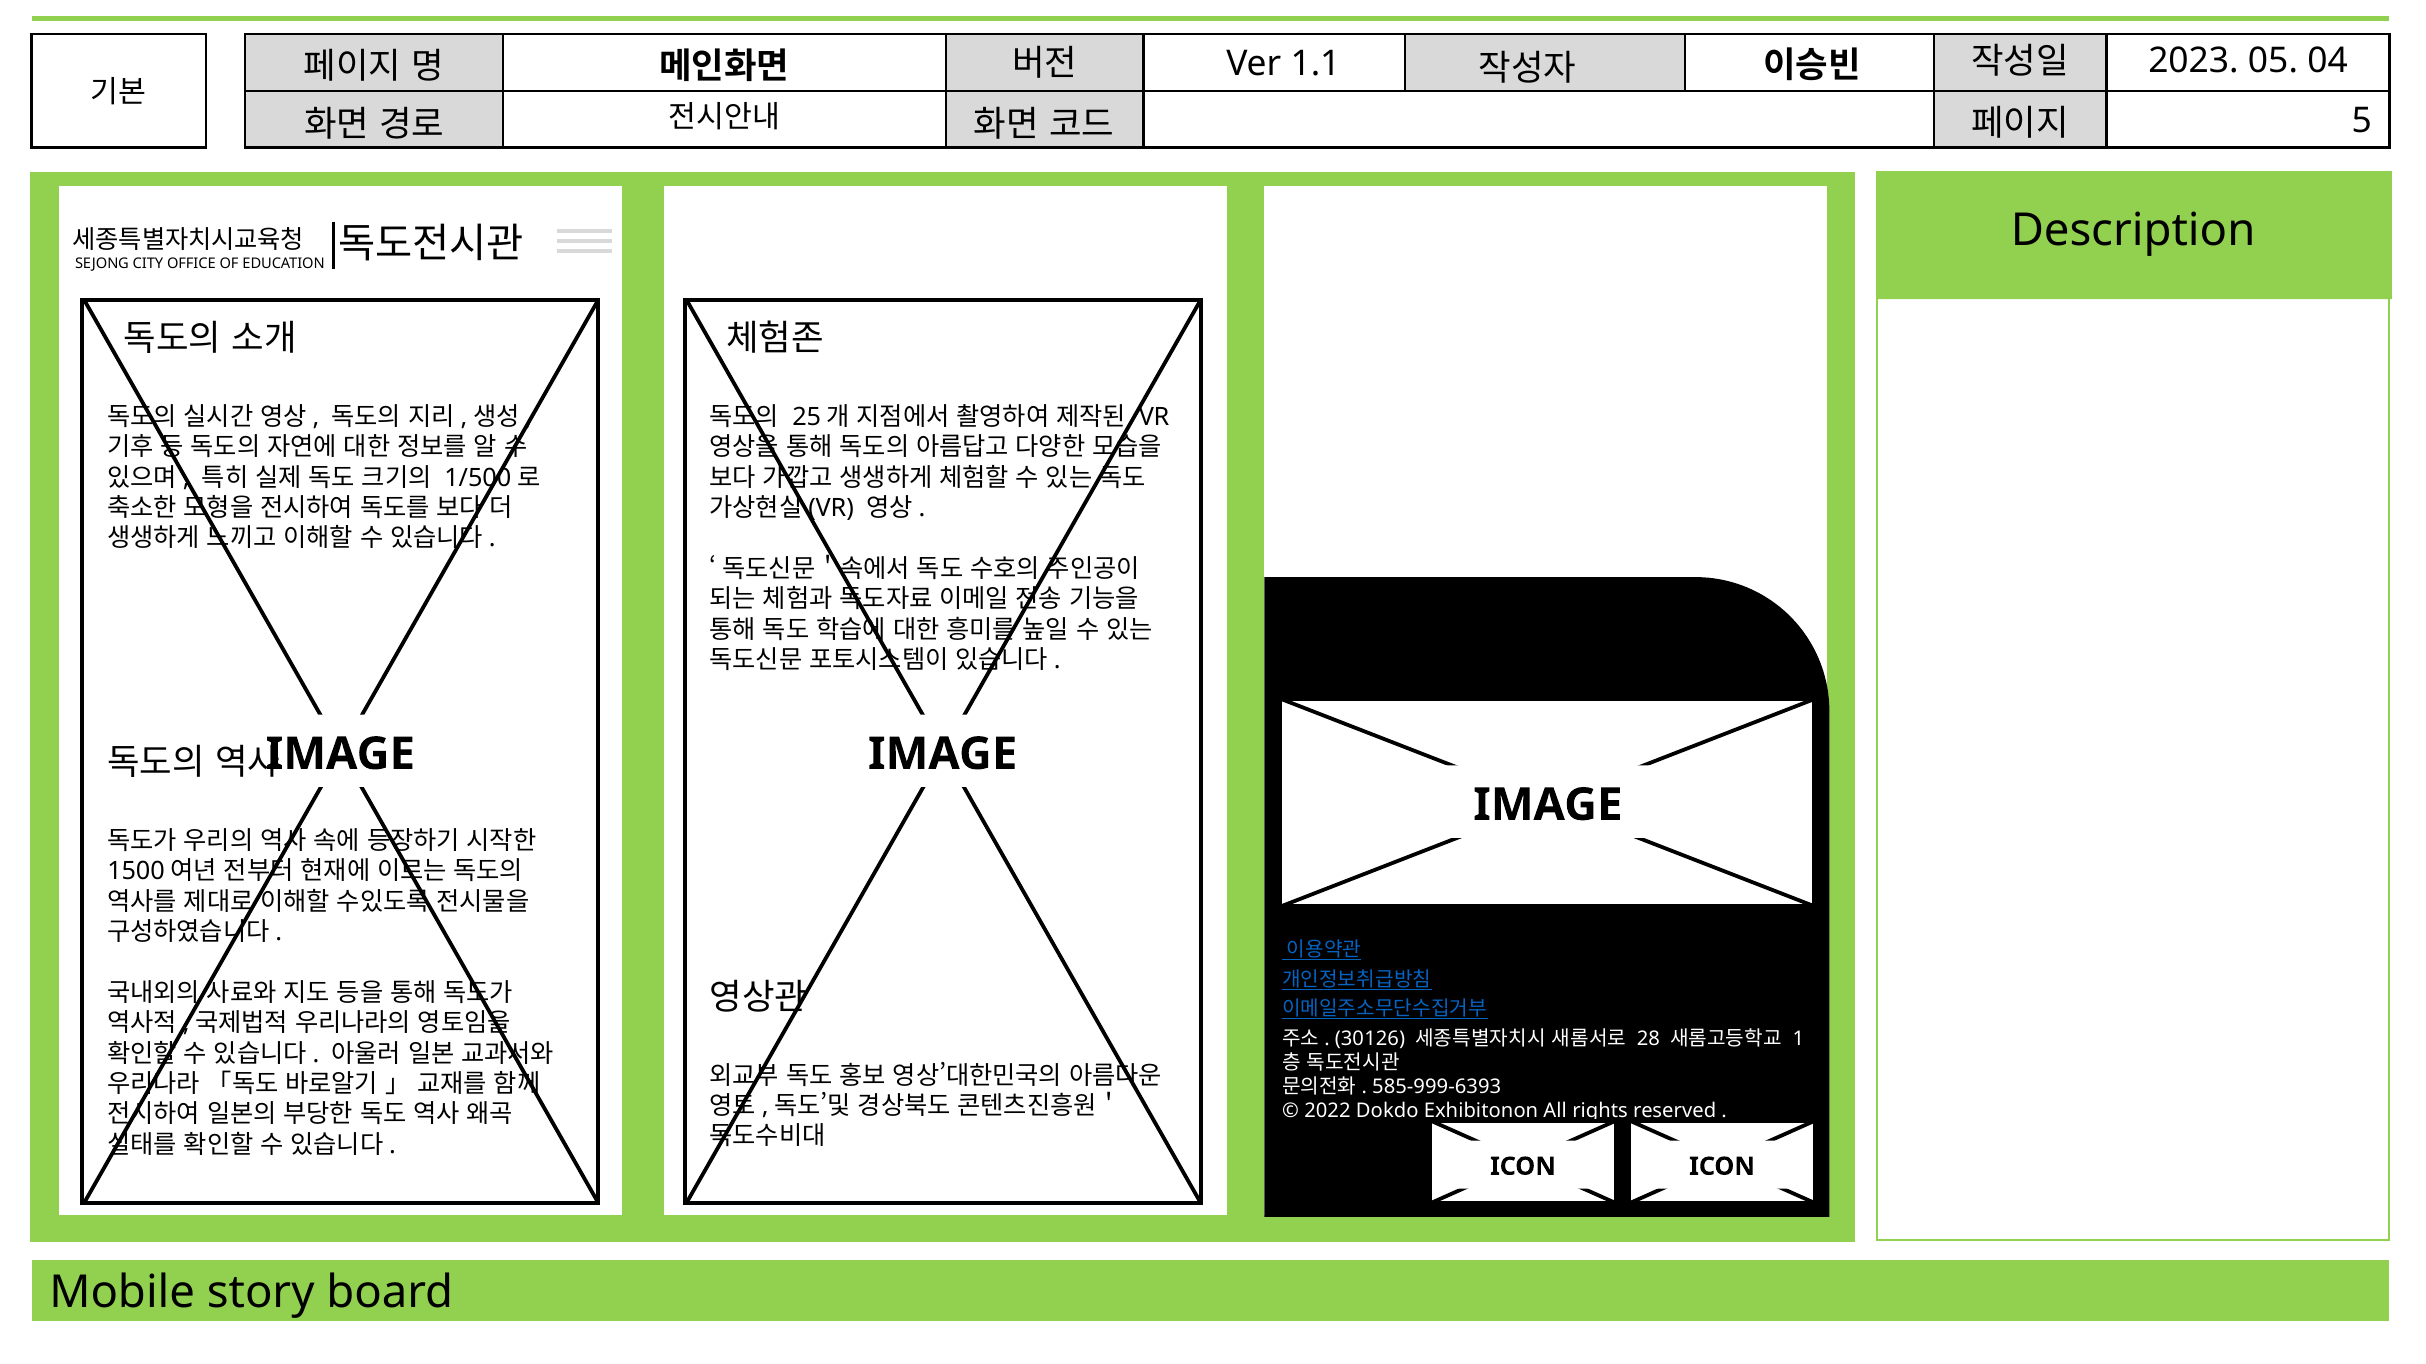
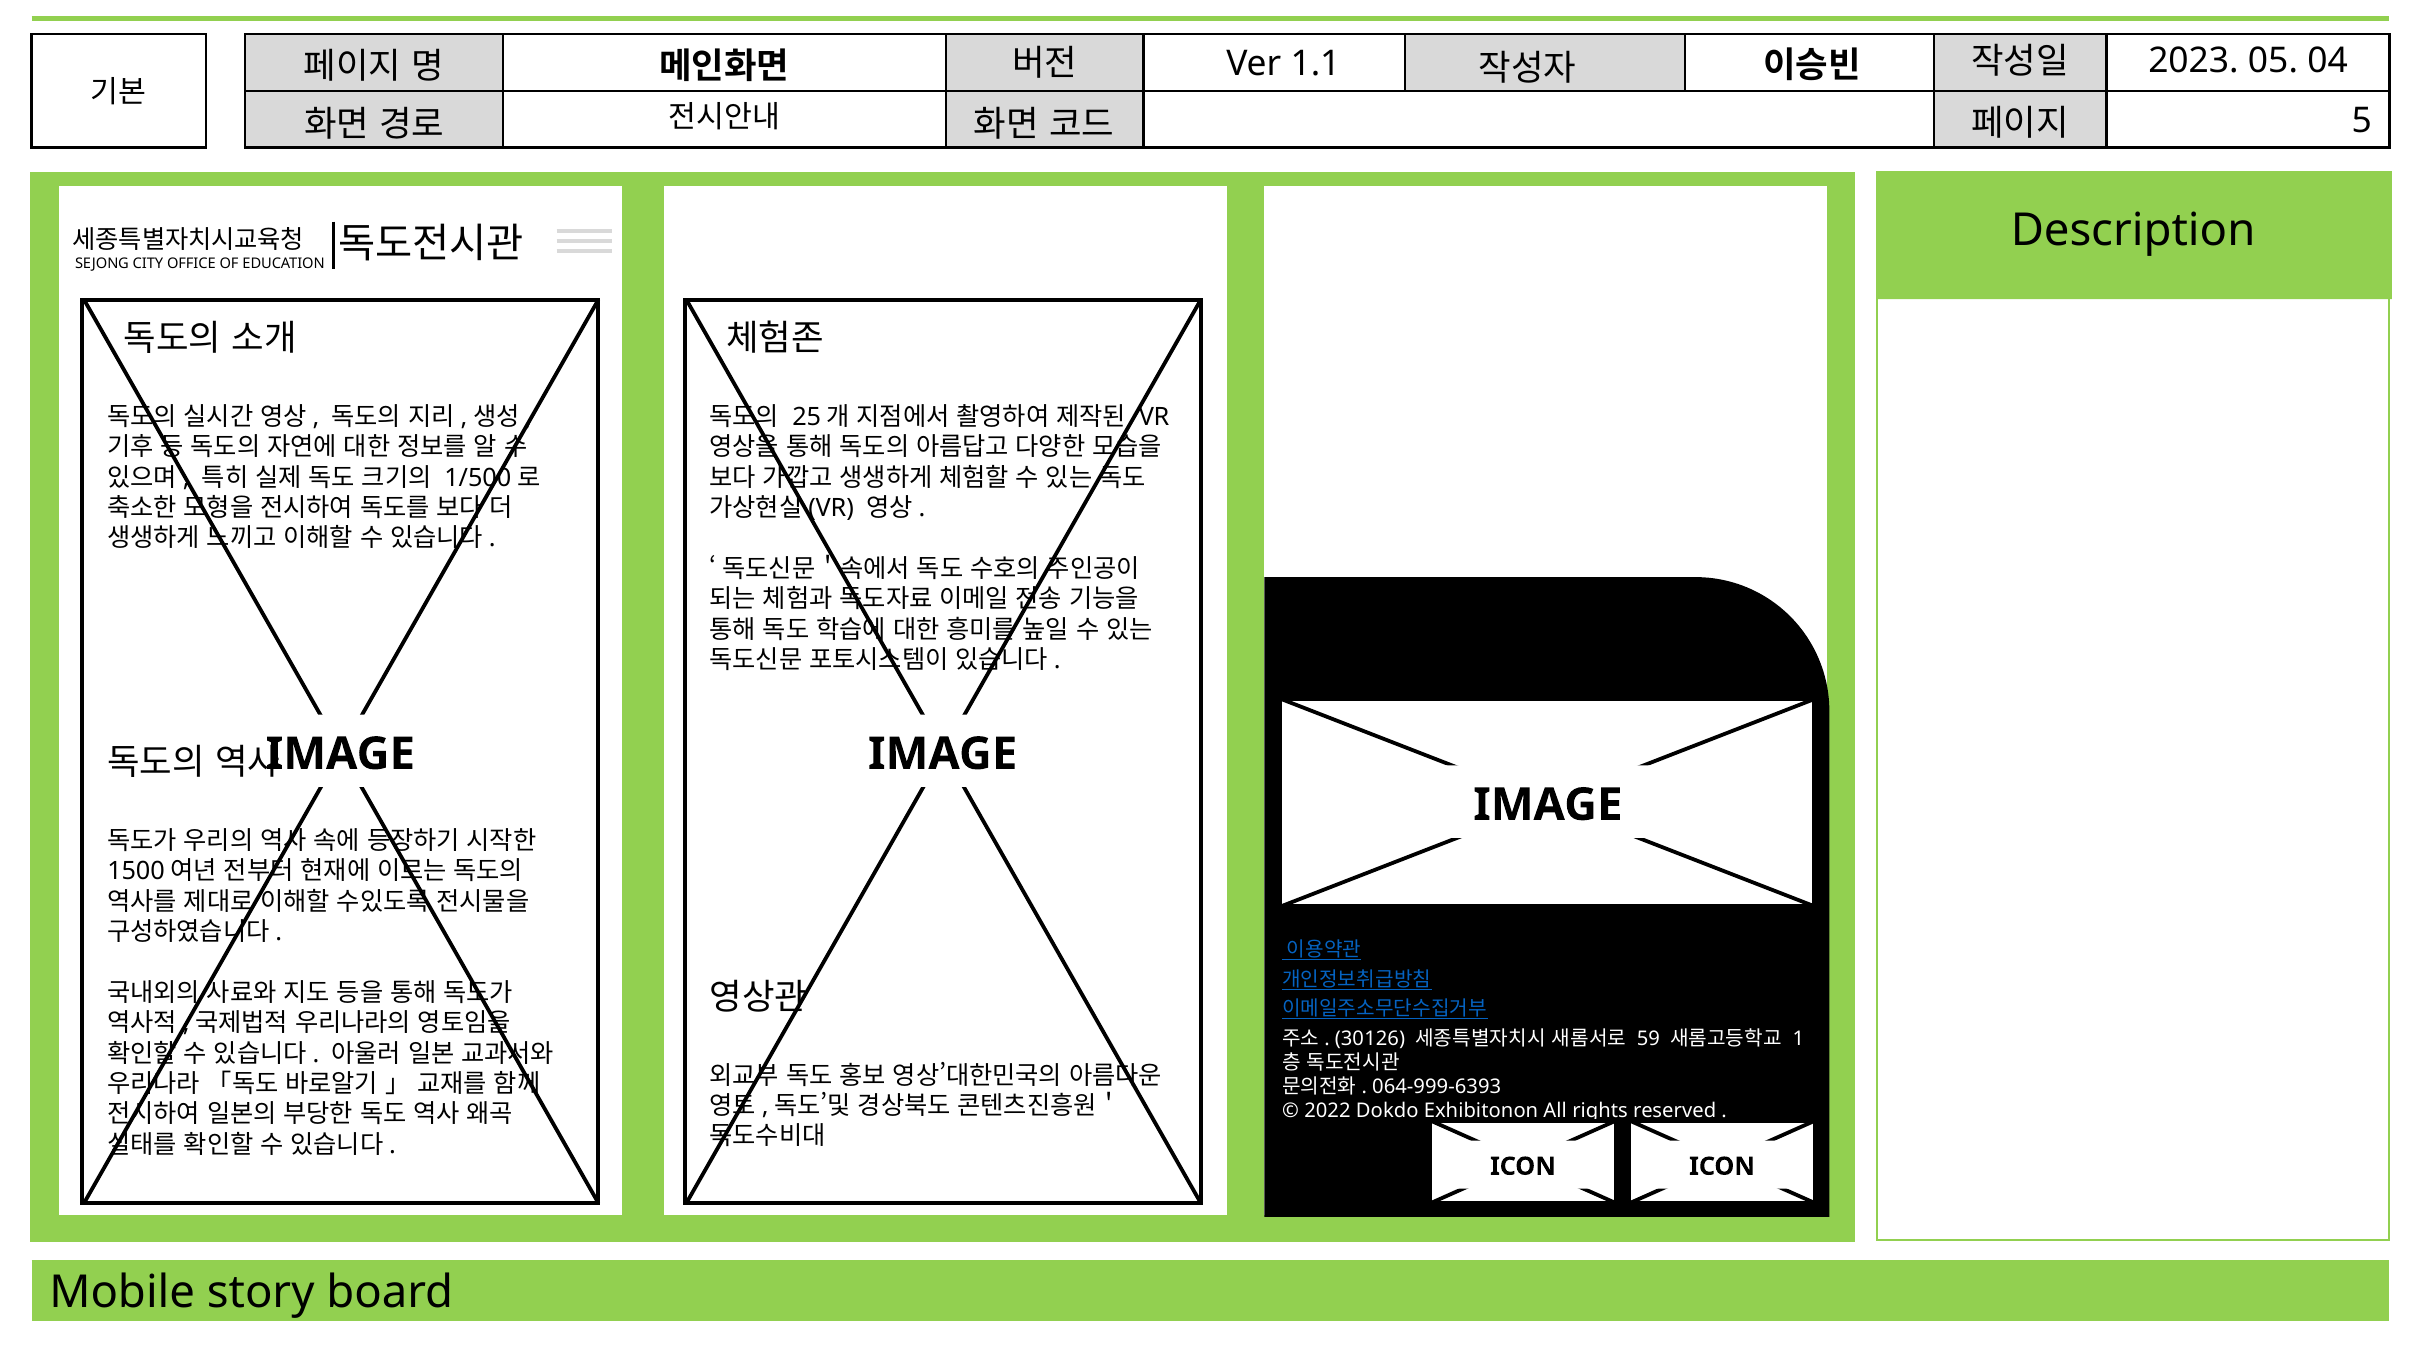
28: 28 -> 59
585-999-6393: 585-999-6393 -> 064-999-6393
